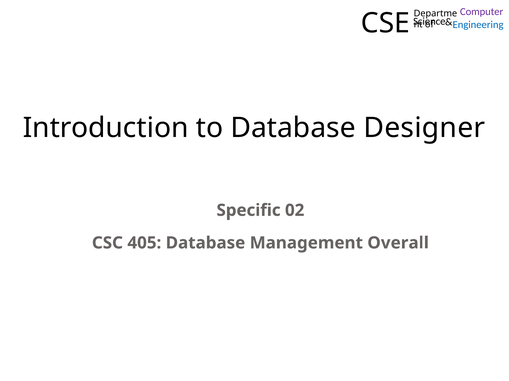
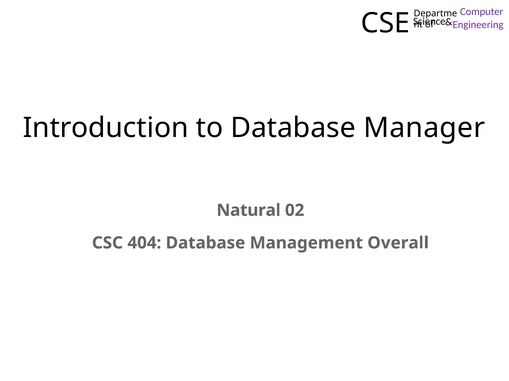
Engineering colour: blue -> purple
Designer: Designer -> Manager
Specific: Specific -> Natural
405: 405 -> 404
